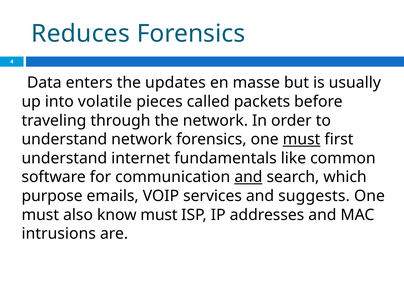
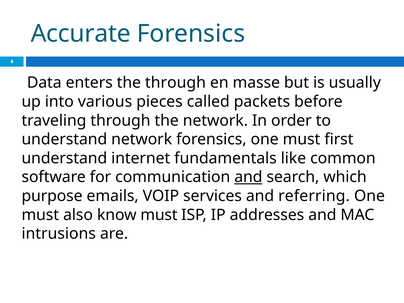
Reduces: Reduces -> Accurate
the updates: updates -> through
volatile: volatile -> various
must at (302, 139) underline: present -> none
suggests: suggests -> referring
